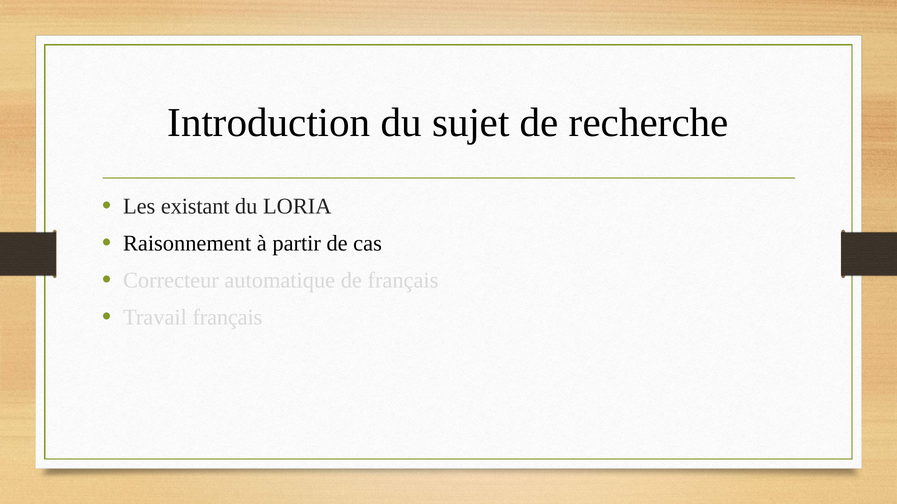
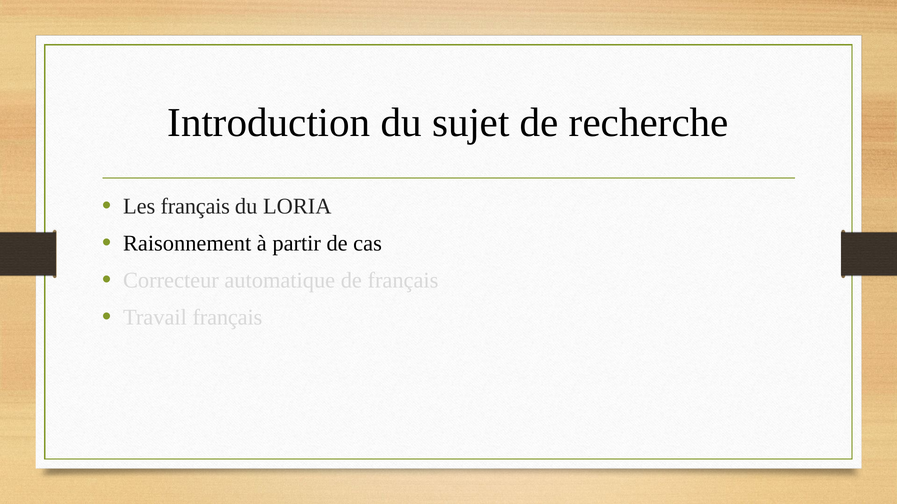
Les existant: existant -> français
